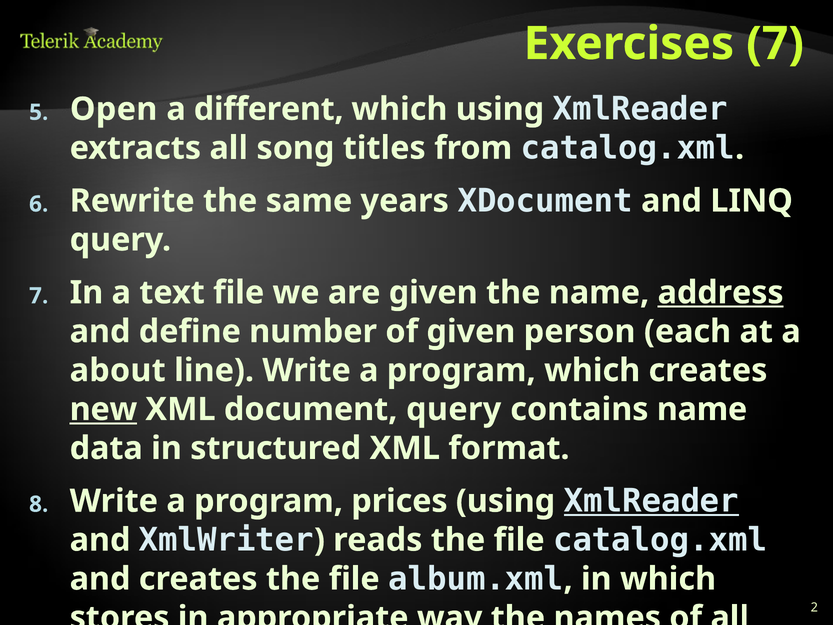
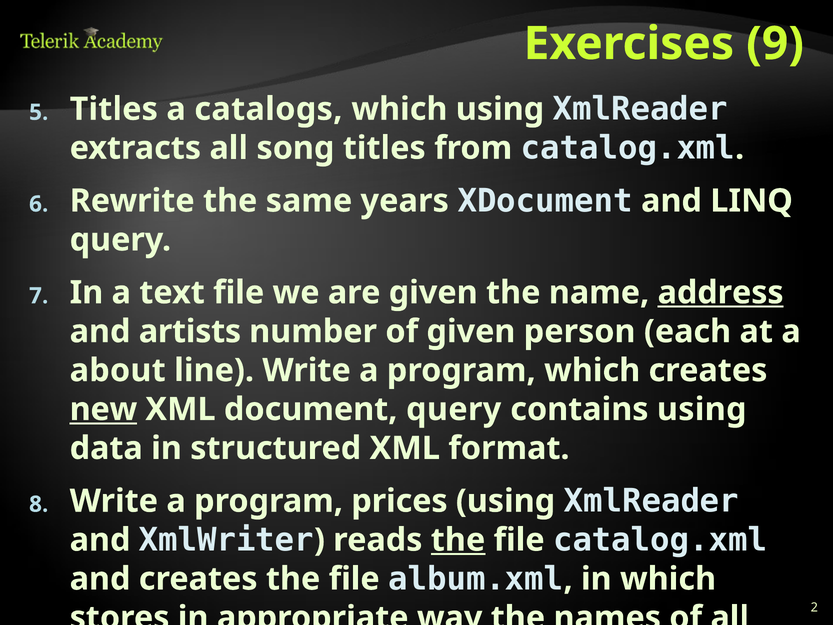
Exercises 7: 7 -> 9
Open at (114, 109): Open -> Titles
different: different -> catalogs
define: define -> artists
contains name: name -> using
XmlReader at (651, 501) underline: present -> none
the at (458, 540) underline: none -> present
